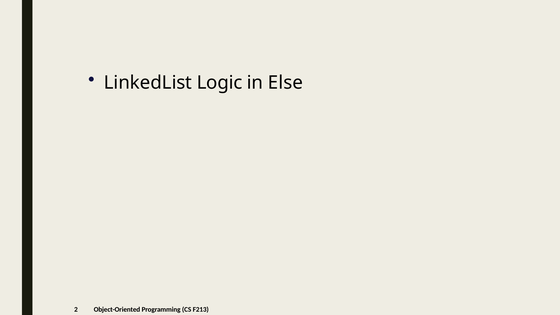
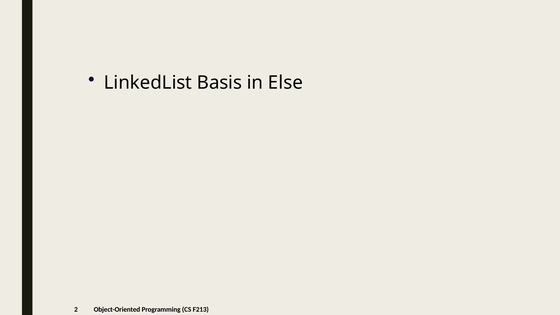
Logic: Logic -> Basis
